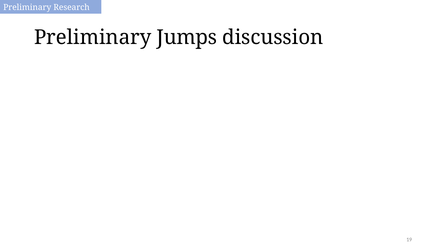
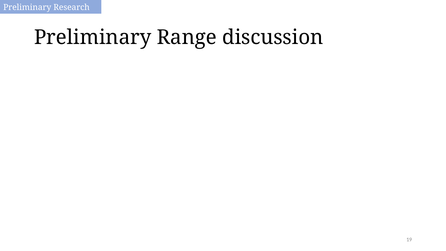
Jumps: Jumps -> Range
